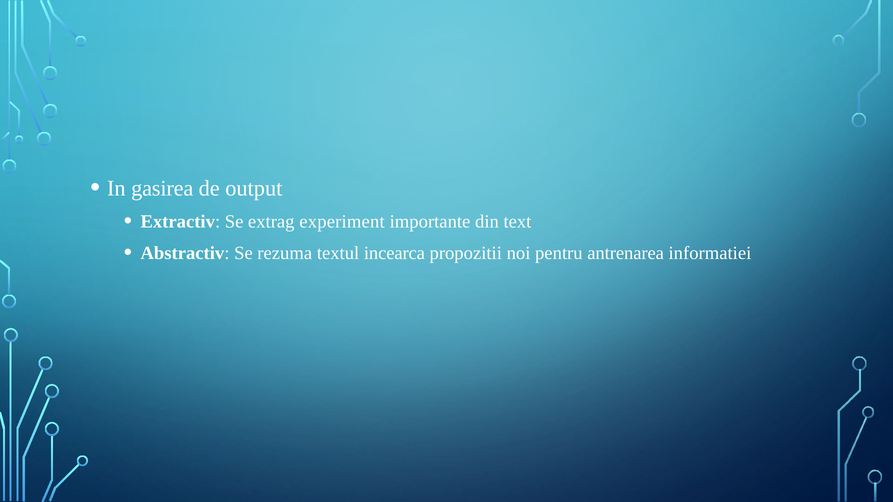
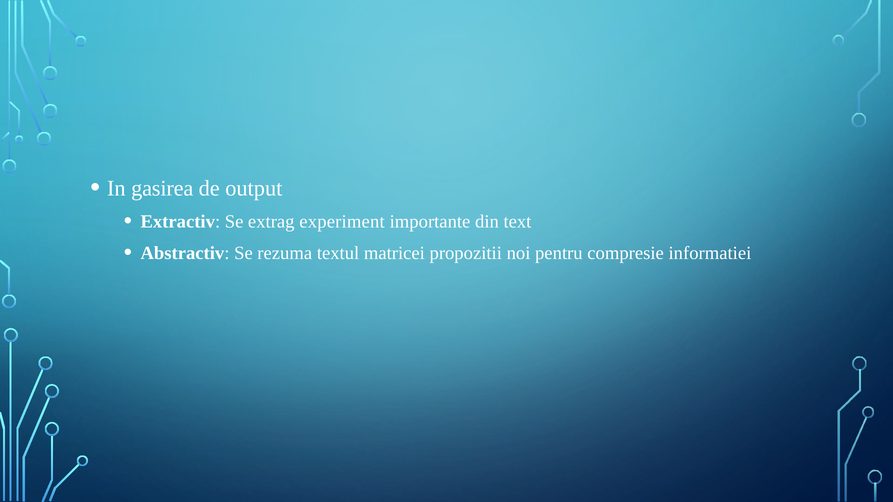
incearca: incearca -> matricei
antrenarea: antrenarea -> compresie
